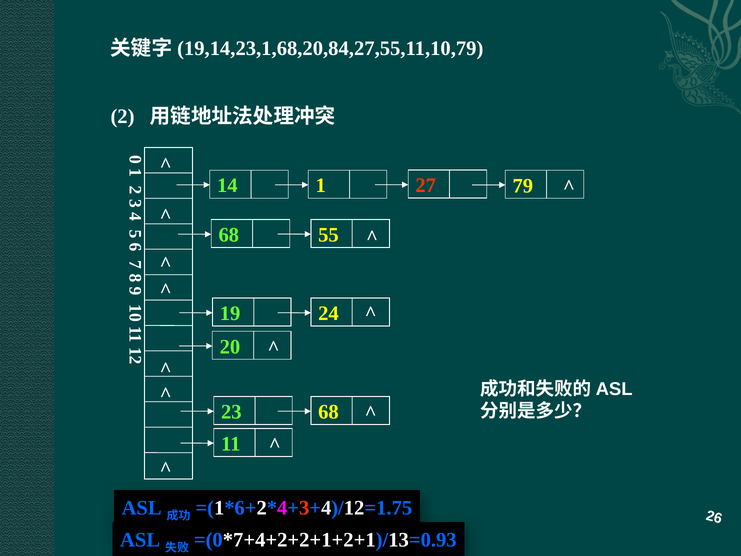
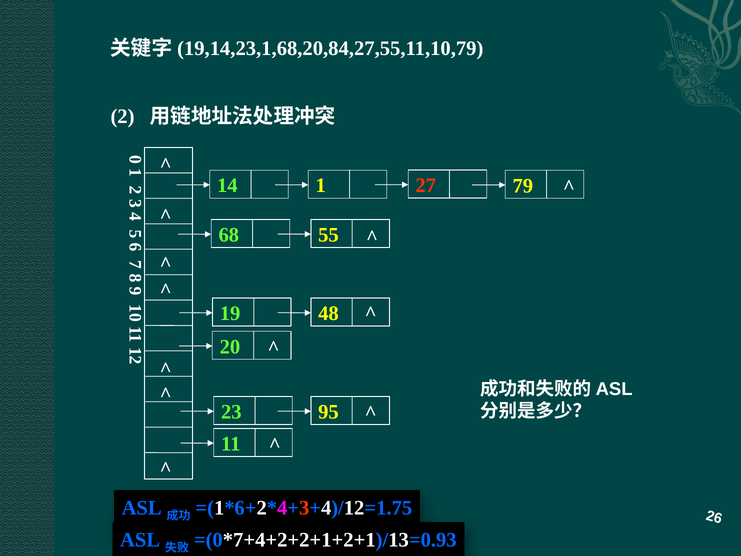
24: 24 -> 48
23 68: 68 -> 95
